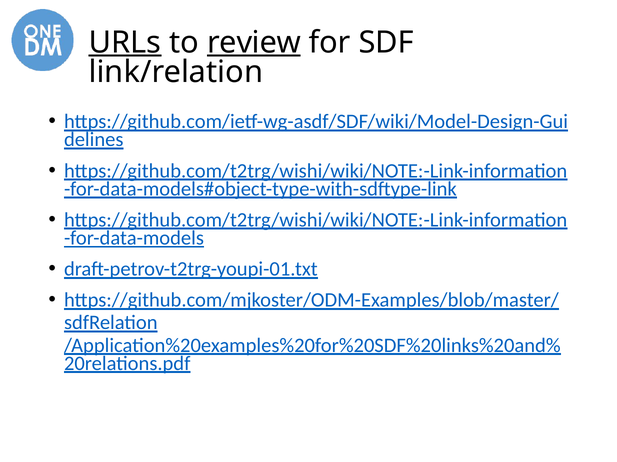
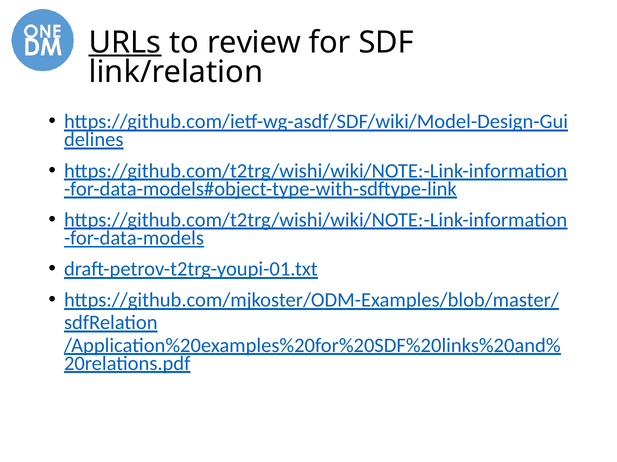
review underline: present -> none
